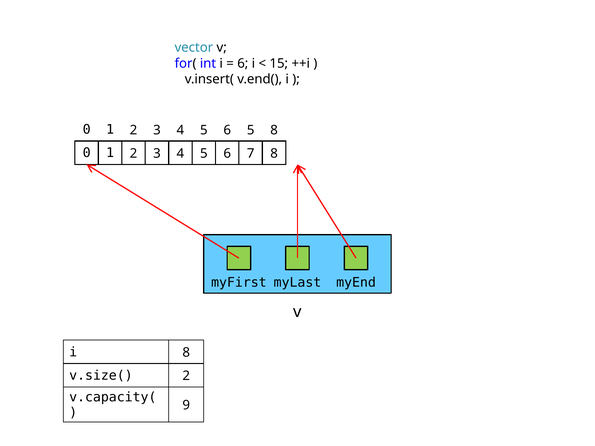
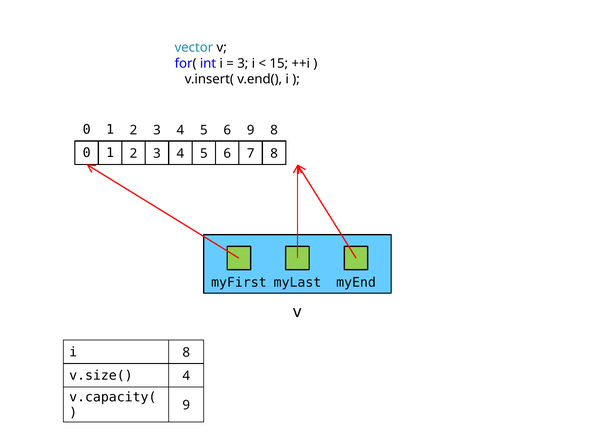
6 at (243, 63): 6 -> 3
6 5: 5 -> 9
v.size( 2: 2 -> 4
